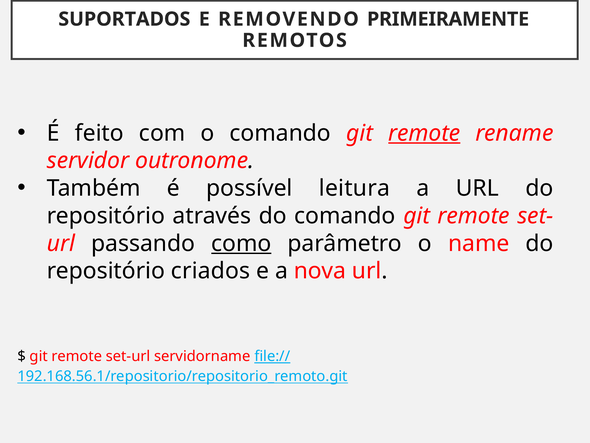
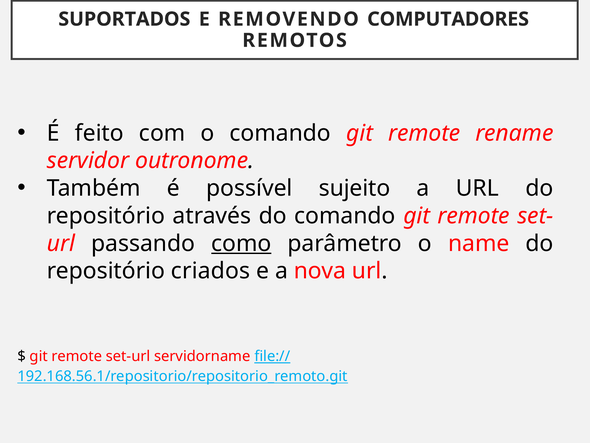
PRIMEIRAMENTE: PRIMEIRAMENTE -> COMPUTADORES
remote at (424, 133) underline: present -> none
leitura: leitura -> sujeito
